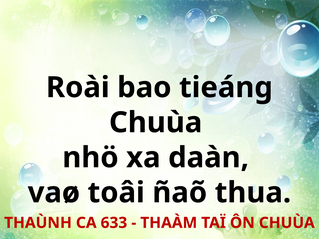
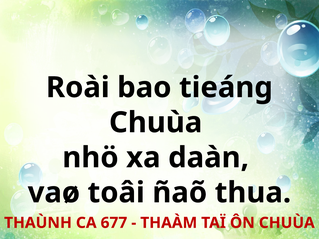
633: 633 -> 677
